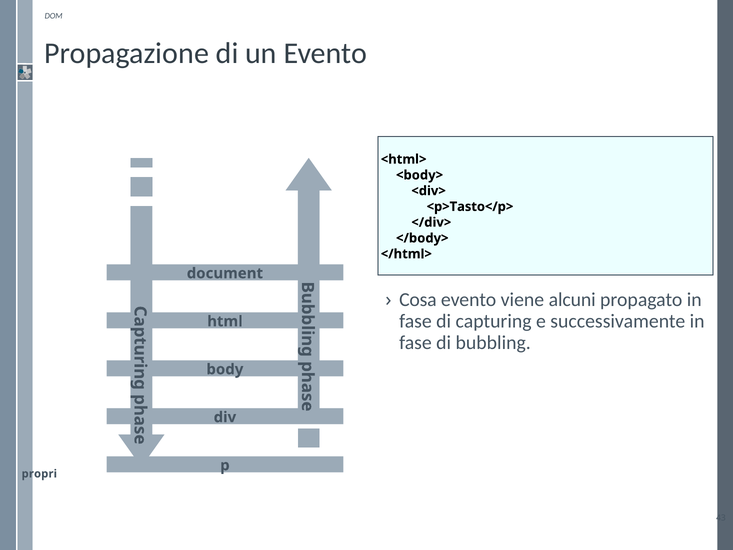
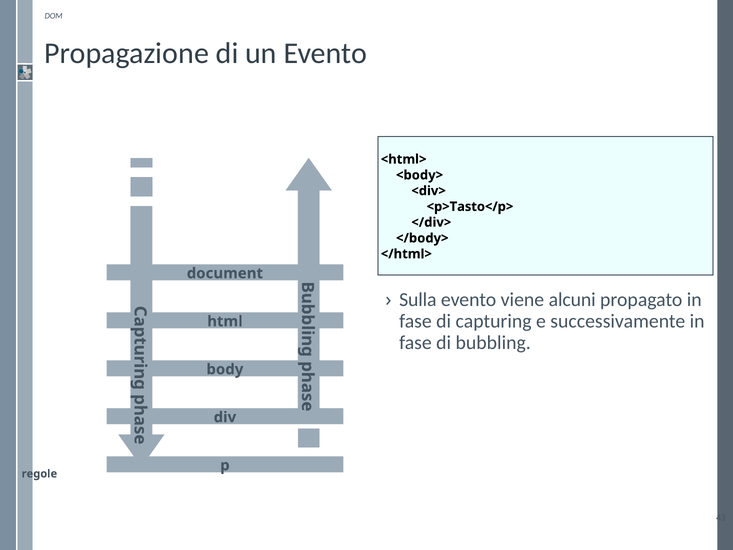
Cosa: Cosa -> Sulla
propri: propri -> regole
